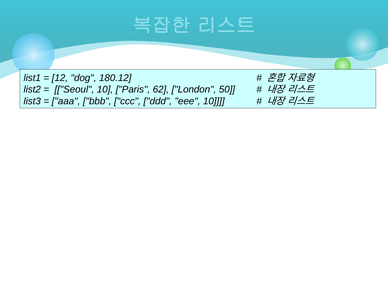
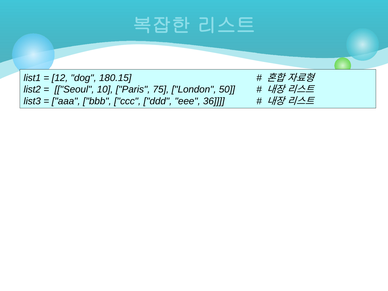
180.12: 180.12 -> 180.15
62: 62 -> 75
eee 10: 10 -> 36
